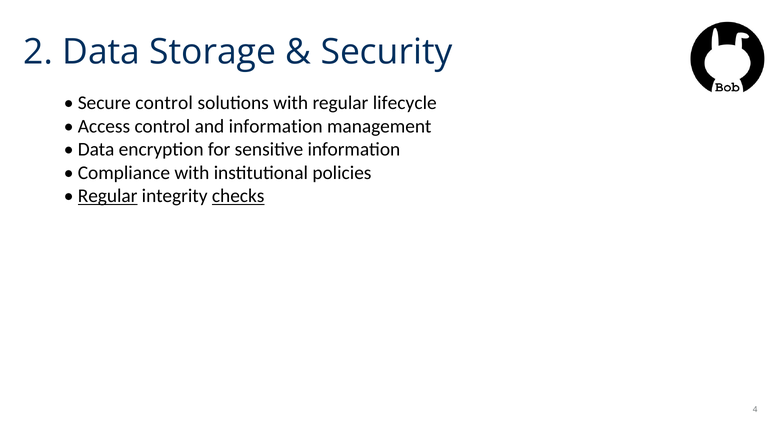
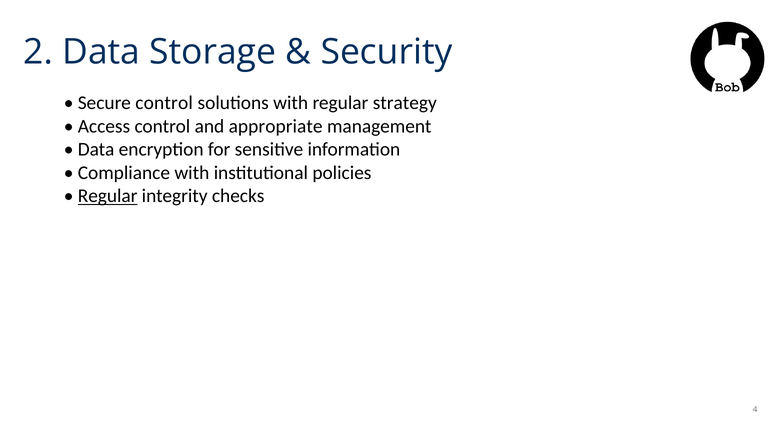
lifecycle: lifecycle -> strategy
and information: information -> appropriate
checks underline: present -> none
